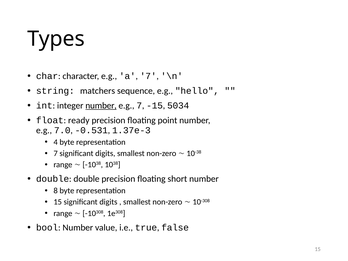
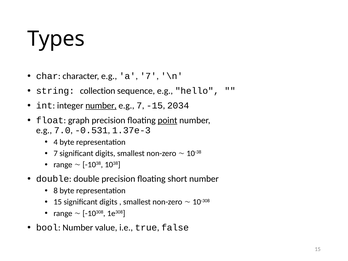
matchers: matchers -> collection
5034: 5034 -> 2034
ready: ready -> graph
point underline: none -> present
